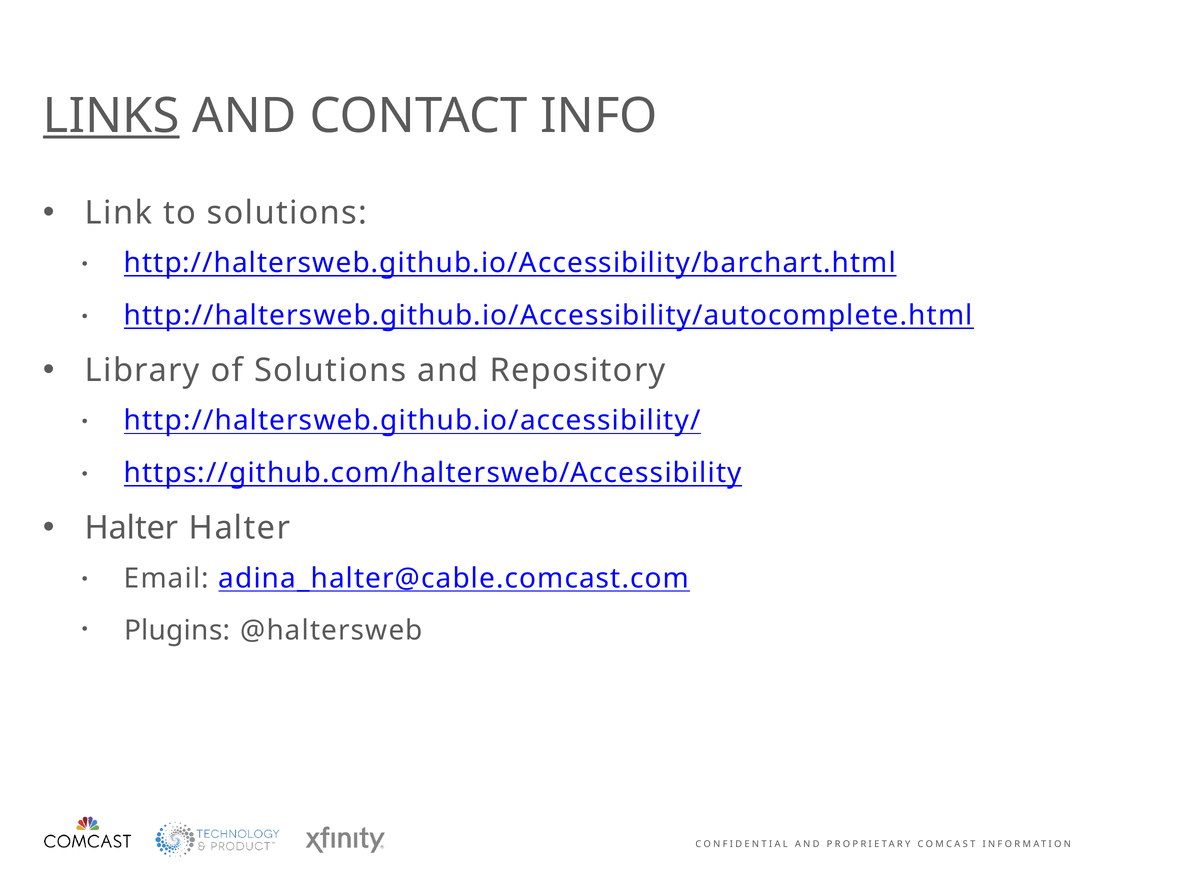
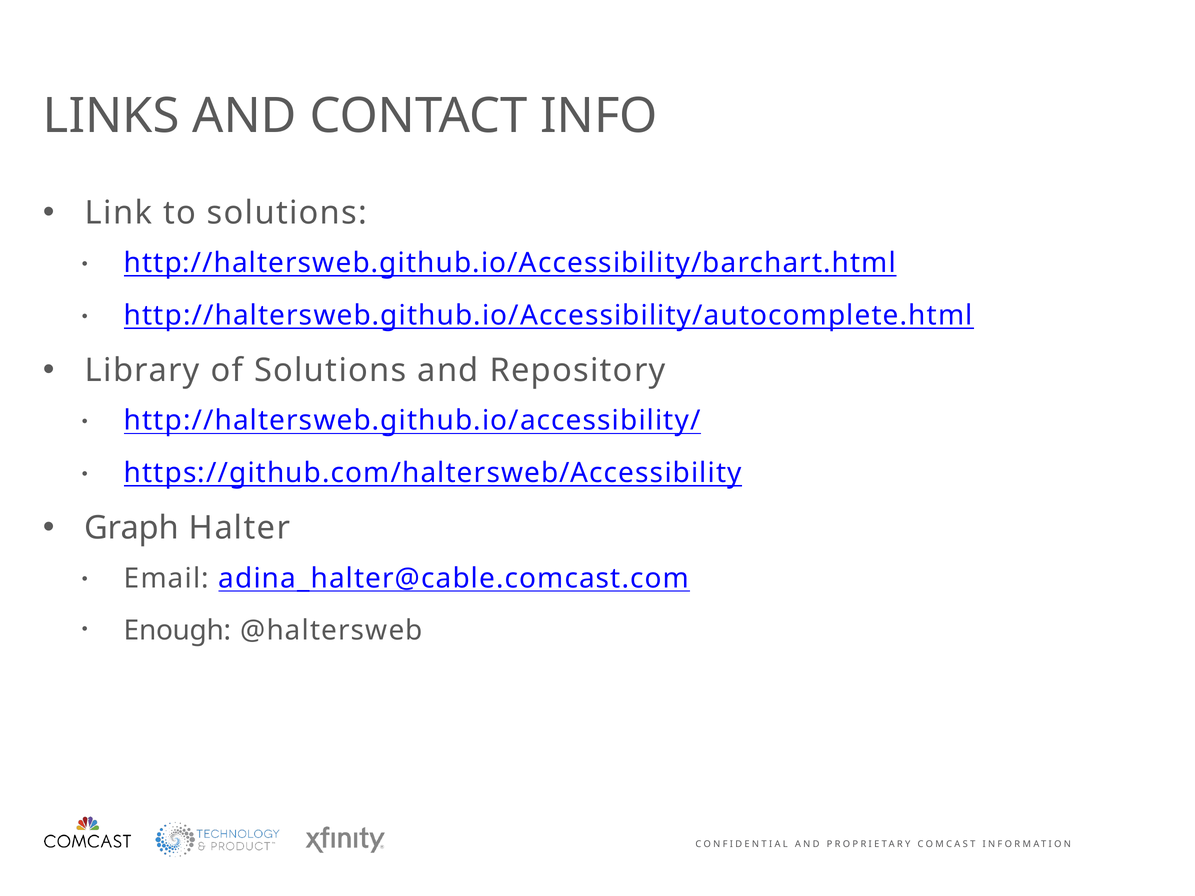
LINKS underline: present -> none
Halter at (132, 528): Halter -> Graph
Plugins: Plugins -> Enough
